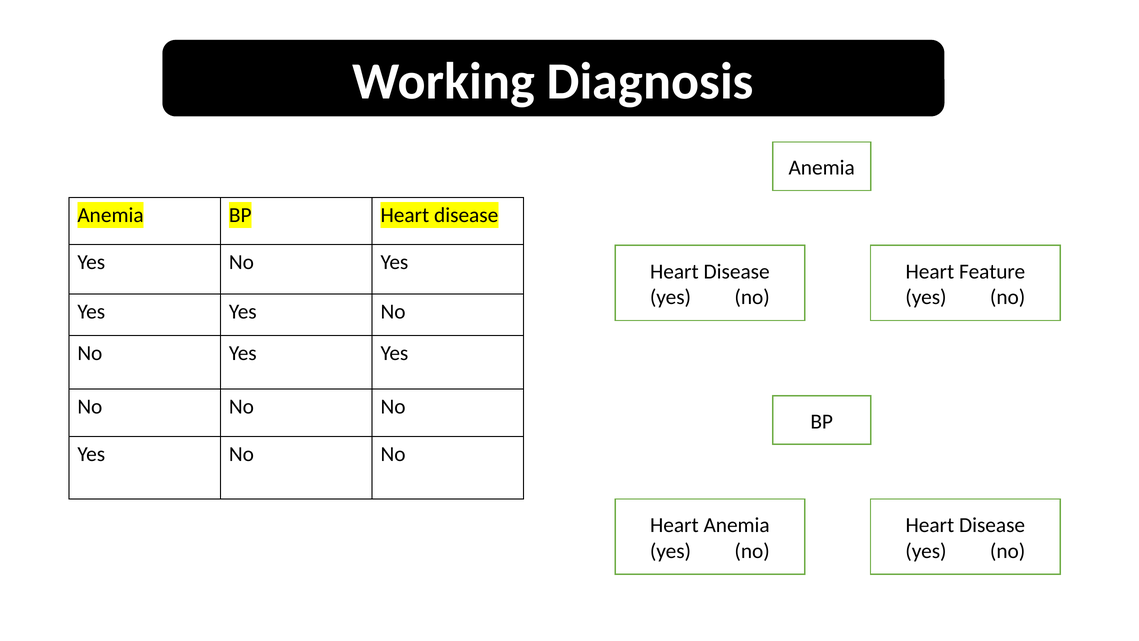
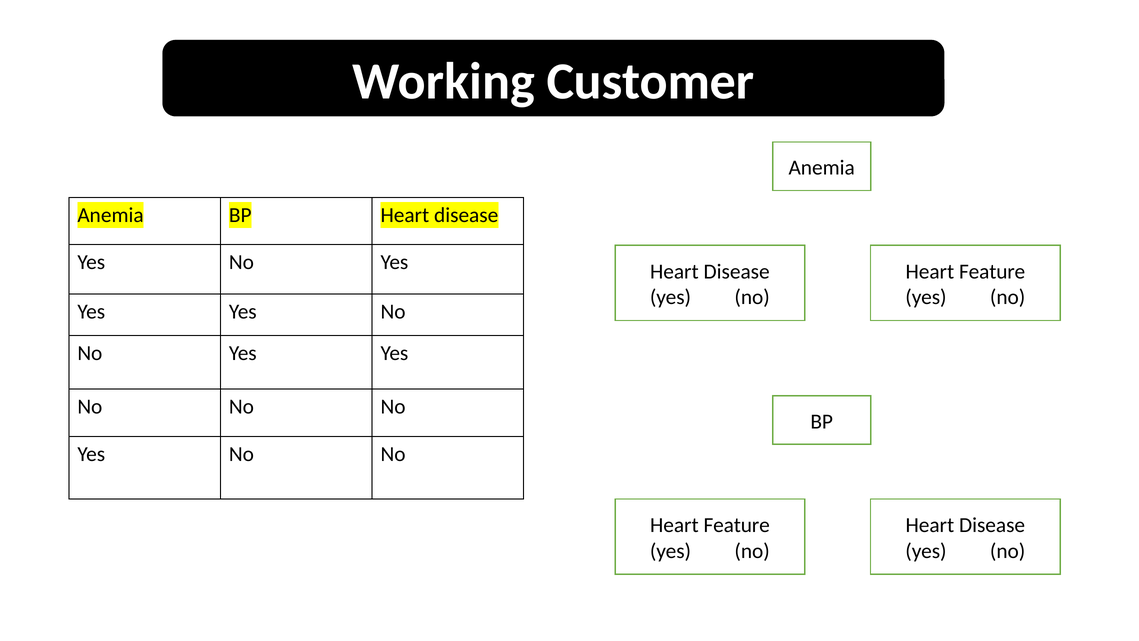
Diagnosis: Diagnosis -> Customer
Anemia at (737, 525): Anemia -> Feature
